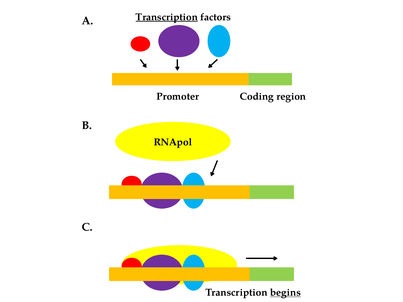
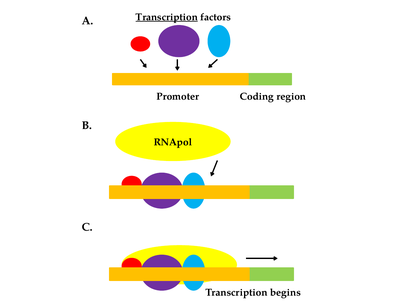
begins underline: present -> none
